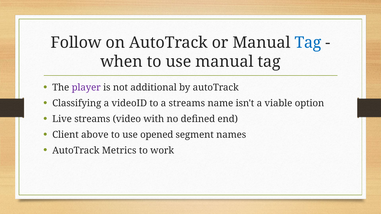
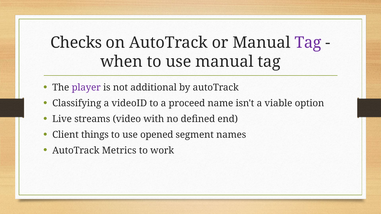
Follow: Follow -> Checks
Tag at (308, 43) colour: blue -> purple
a streams: streams -> proceed
above: above -> things
